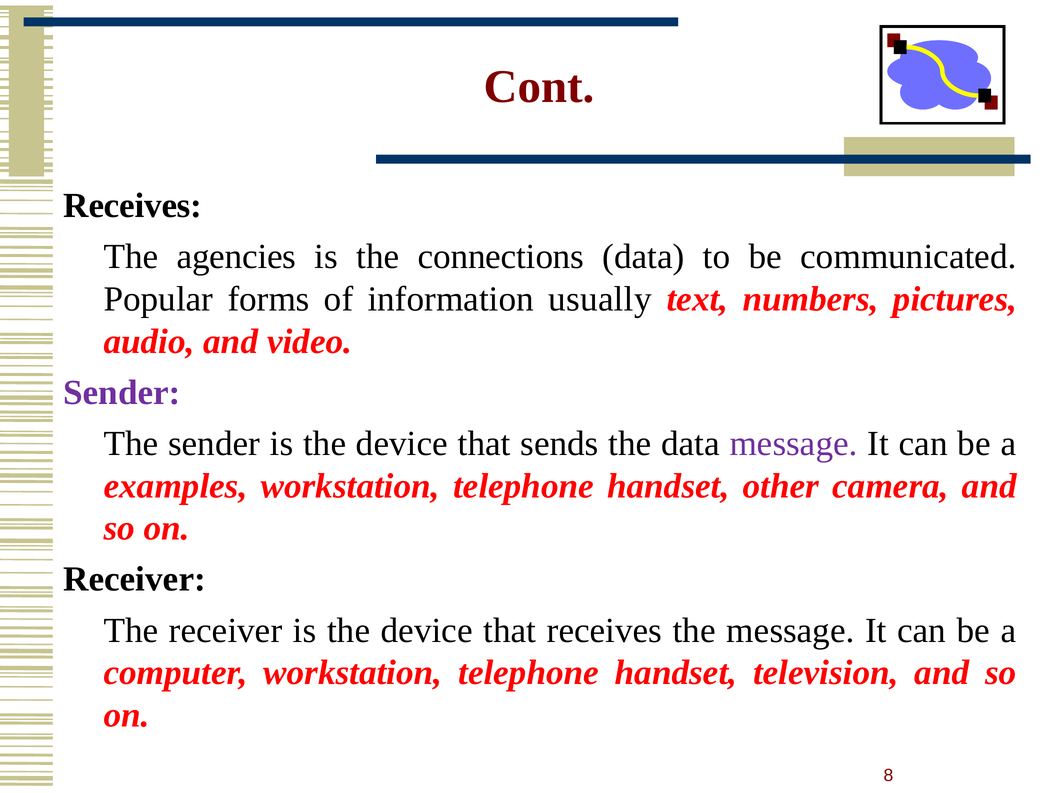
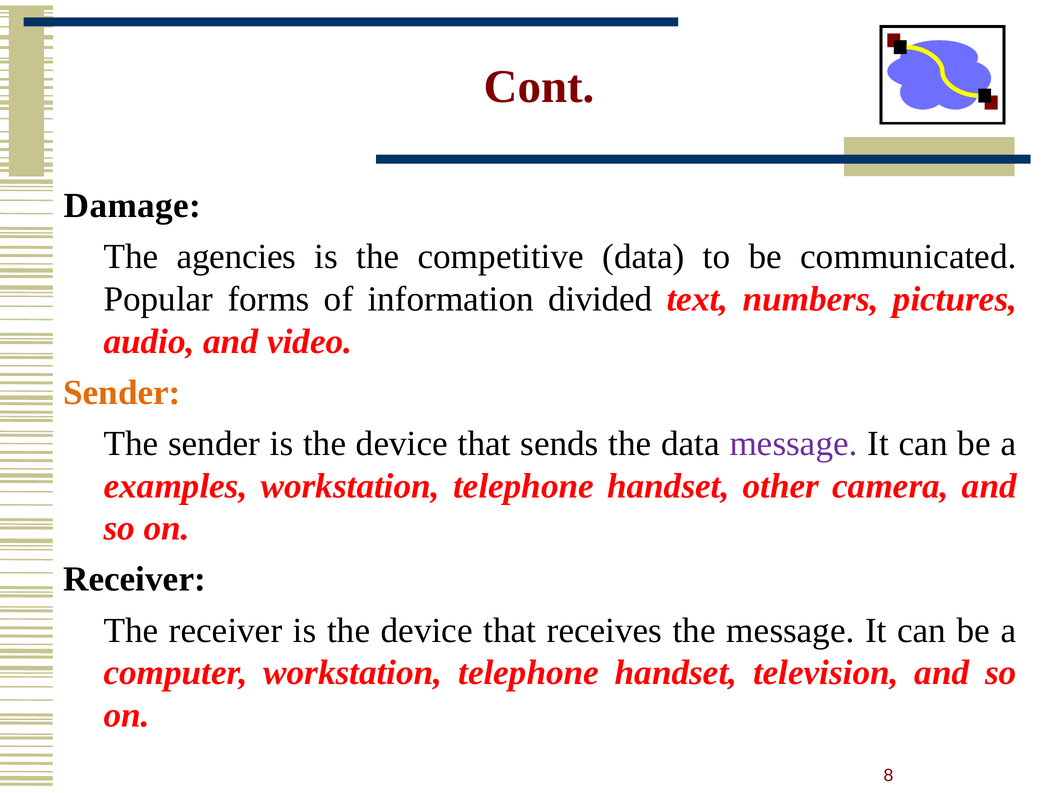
Receives at (133, 206): Receives -> Damage
connections: connections -> competitive
usually: usually -> divided
Sender at (122, 392) colour: purple -> orange
